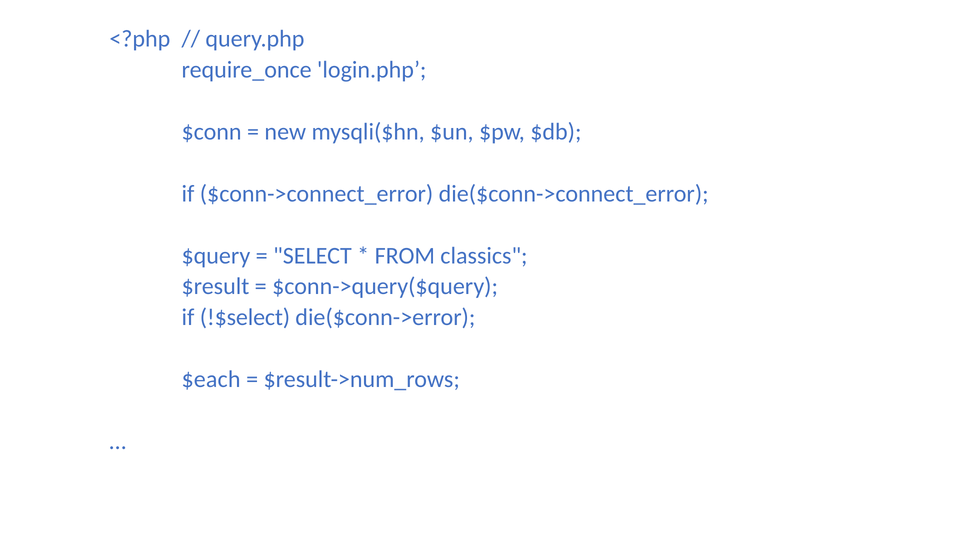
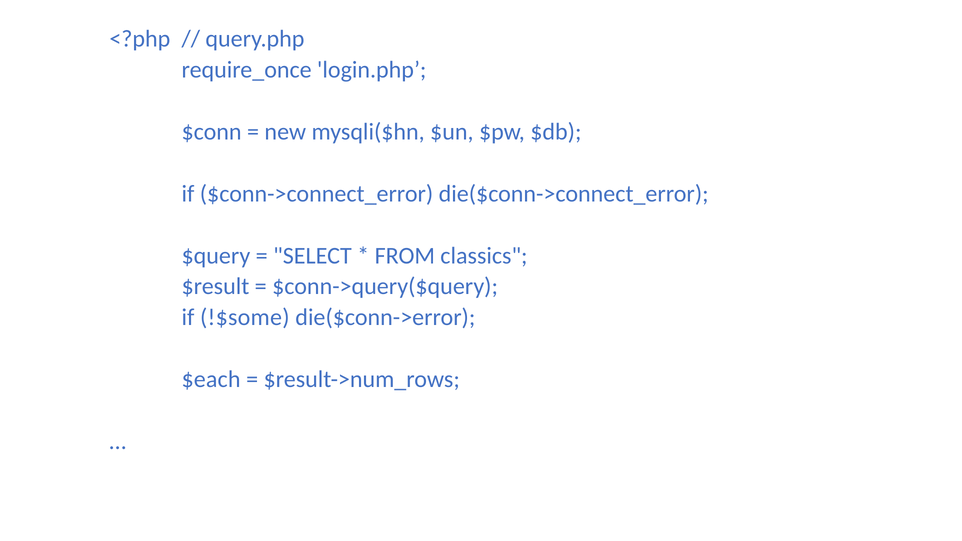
!$select: !$select -> !$some
